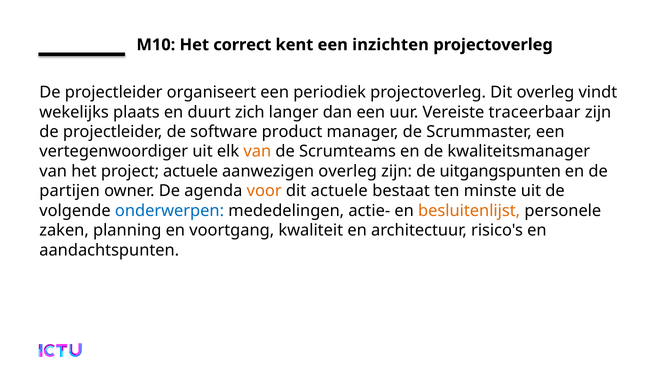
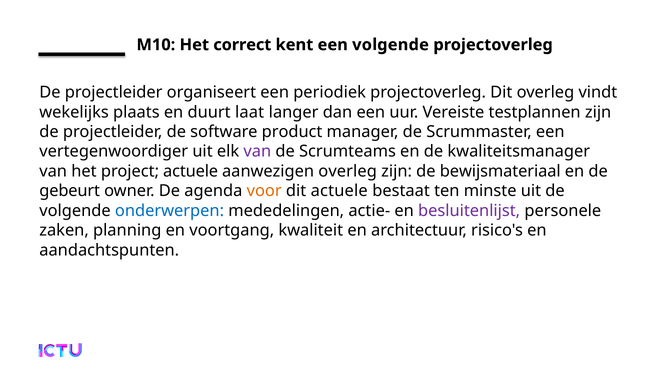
een inzichten: inzichten -> volgende
zich: zich -> laat
traceerbaar: traceerbaar -> testplannen
van at (257, 151) colour: orange -> purple
uitgangspunten: uitgangspunten -> bewijsmateriaal
partijen: partijen -> gebeurt
besluitenlijst colour: orange -> purple
